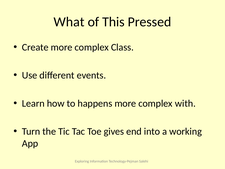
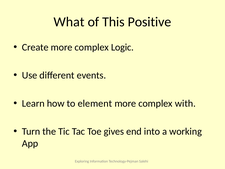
Pressed: Pressed -> Positive
Class: Class -> Logic
happens: happens -> element
